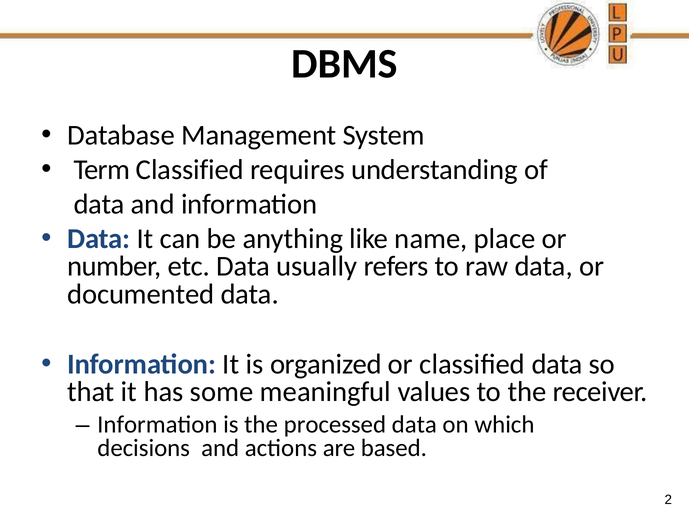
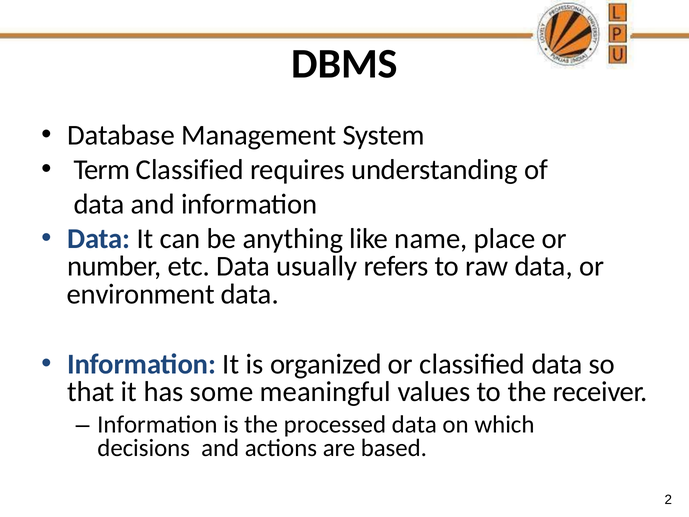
documented: documented -> environment
